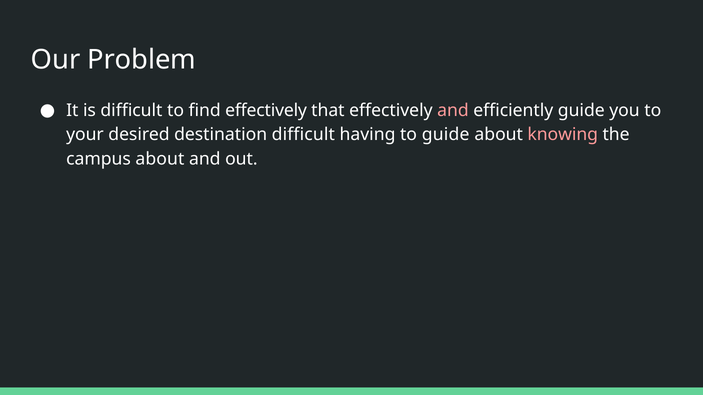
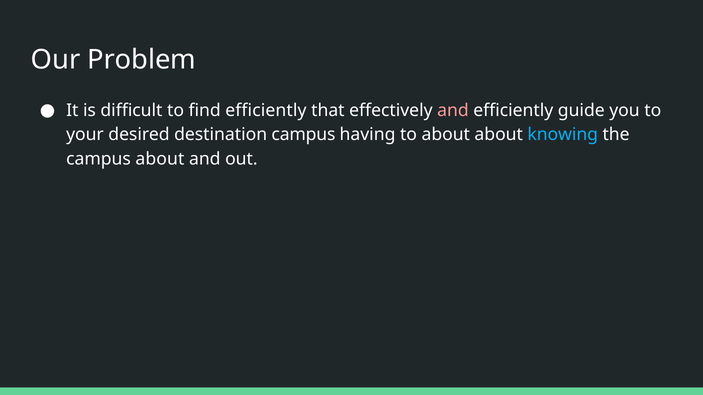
find effectively: effectively -> efficiently
destination difficult: difficult -> campus
to guide: guide -> about
knowing colour: pink -> light blue
